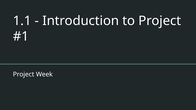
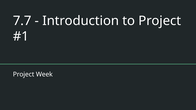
1.1: 1.1 -> 7.7
